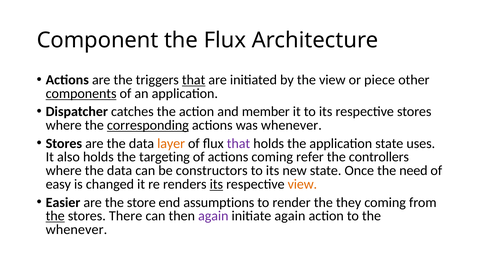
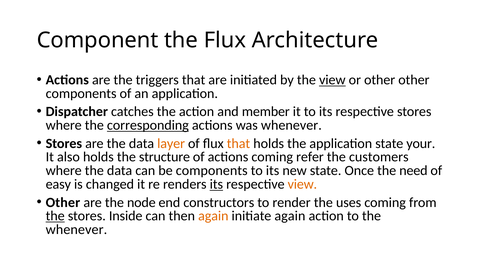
that at (194, 80) underline: present -> none
view at (332, 80) underline: none -> present
or piece: piece -> other
components at (81, 94) underline: present -> none
that at (238, 144) colour: purple -> orange
uses: uses -> your
targeting: targeting -> structure
controllers: controllers -> customers
be constructors: constructors -> components
Easier at (63, 203): Easier -> Other
store: store -> node
assumptions: assumptions -> constructors
they: they -> uses
There: There -> Inside
again at (213, 216) colour: purple -> orange
